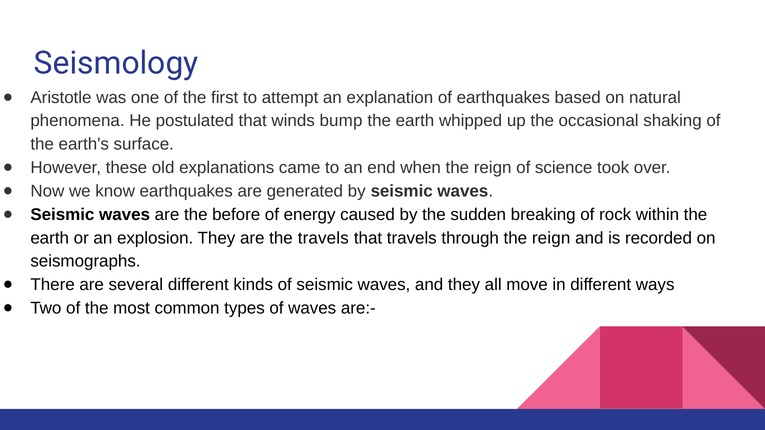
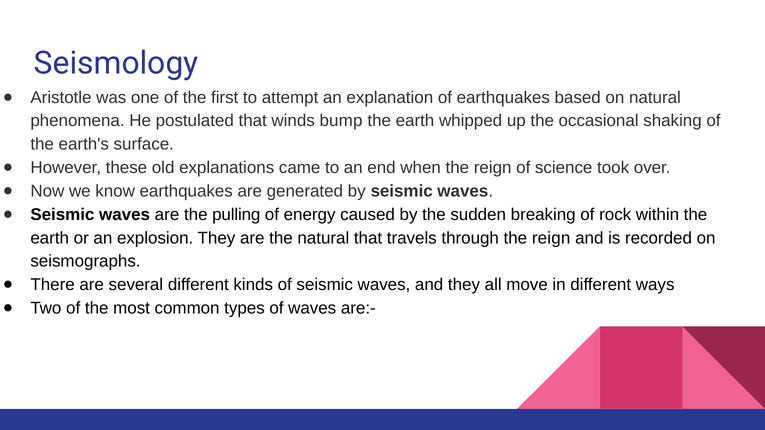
before: before -> pulling
the travels: travels -> natural
